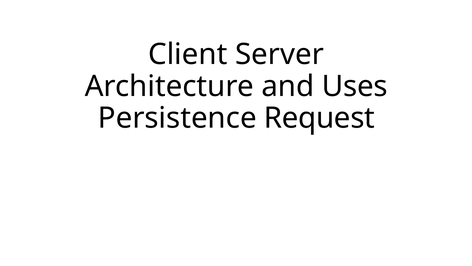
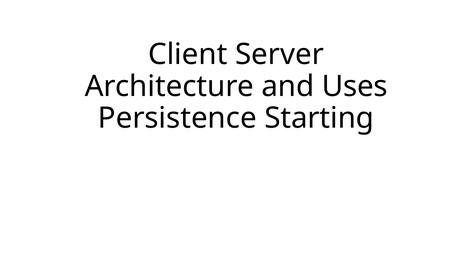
Request: Request -> Starting
